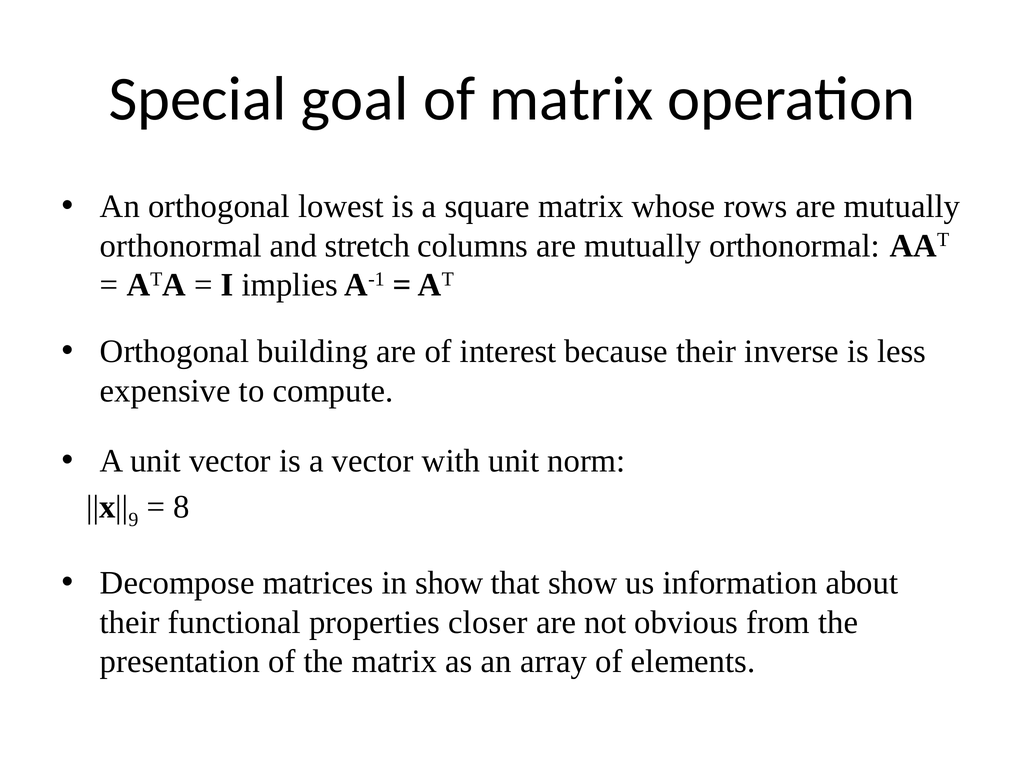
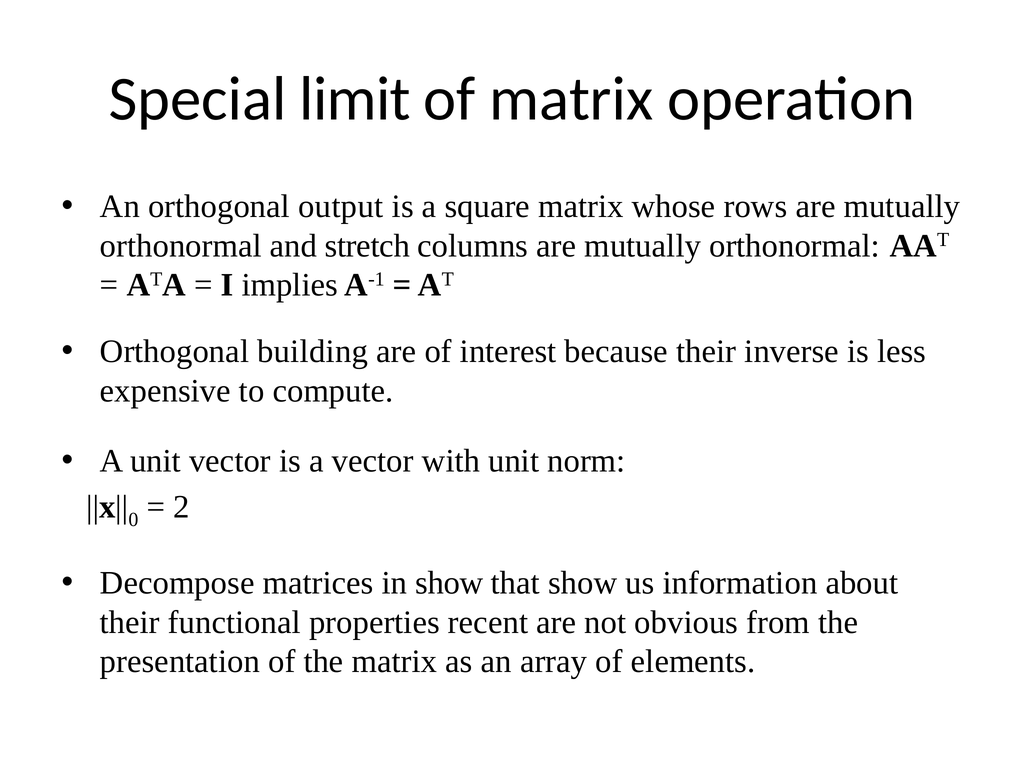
goal: goal -> limit
lowest: lowest -> output
9: 9 -> 0
8: 8 -> 2
closer: closer -> recent
